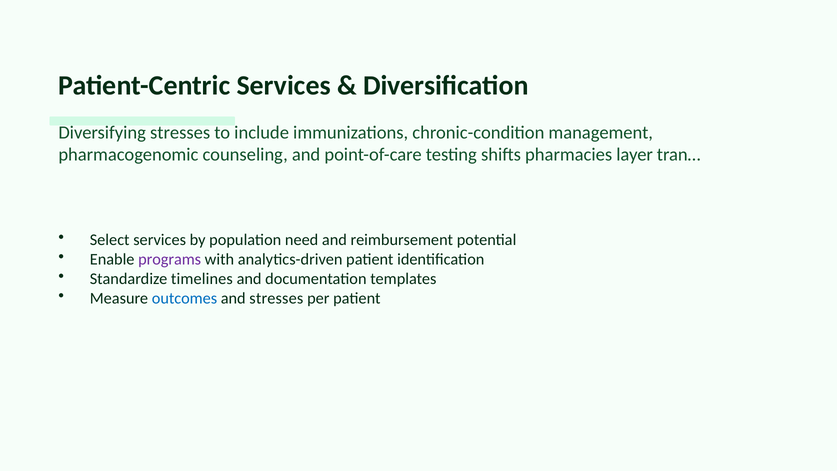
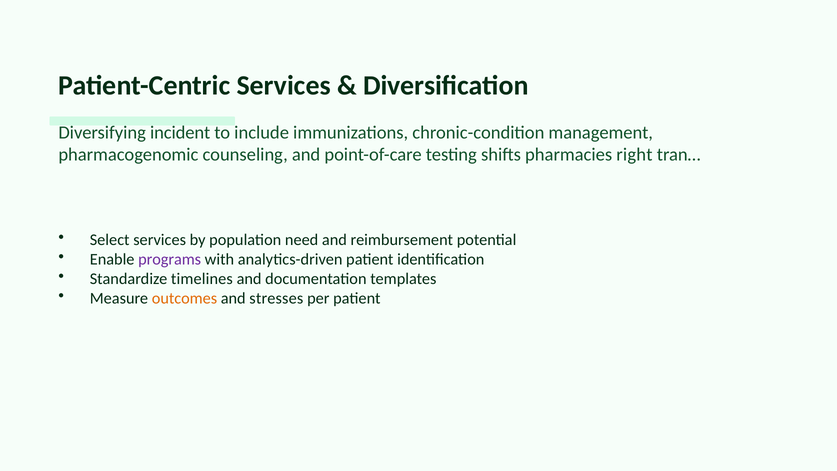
Diversifying stresses: stresses -> incident
layer: layer -> right
outcomes colour: blue -> orange
